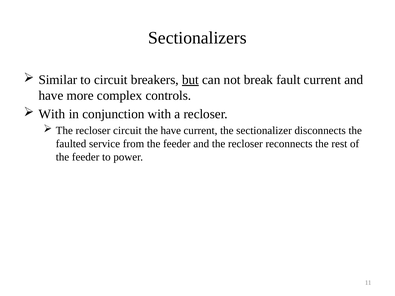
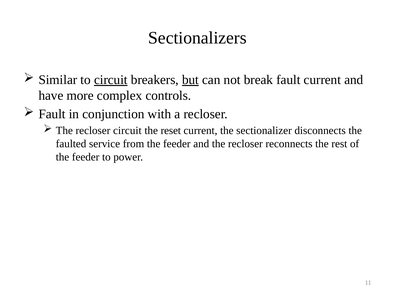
circuit at (111, 80) underline: none -> present
With at (52, 114): With -> Fault
the have: have -> reset
